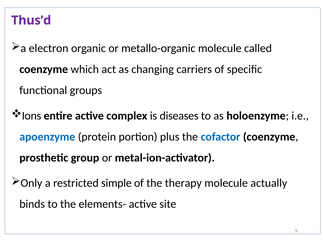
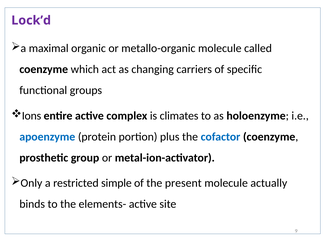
Thus’d: Thus’d -> Lock’d
electron: electron -> maximal
diseases: diseases -> climates
therapy: therapy -> present
